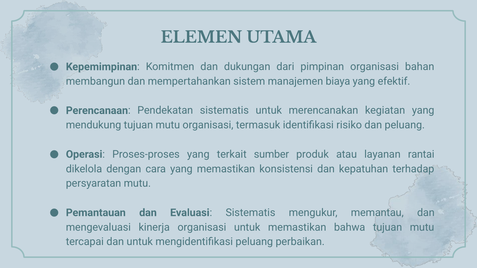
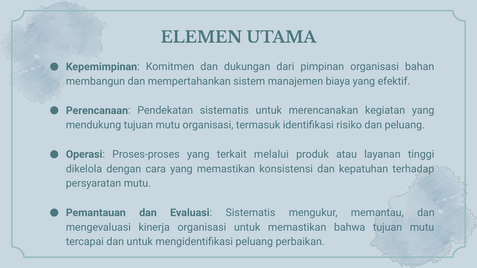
sumber: sumber -> melalui
rantai: rantai -> tinggi
